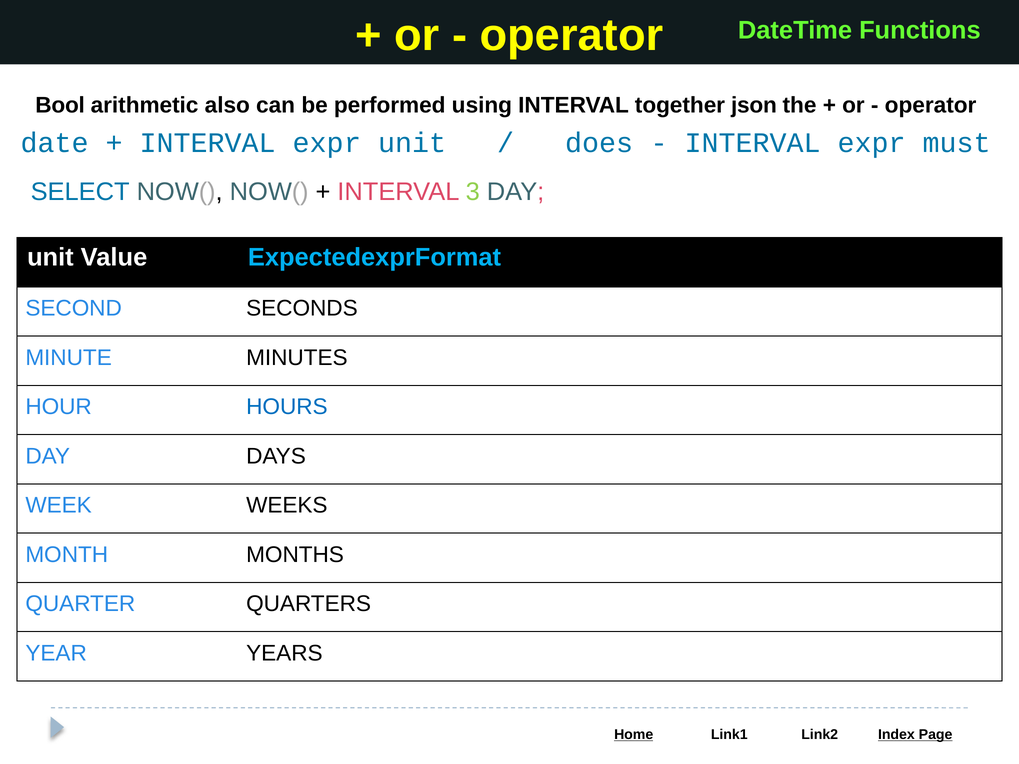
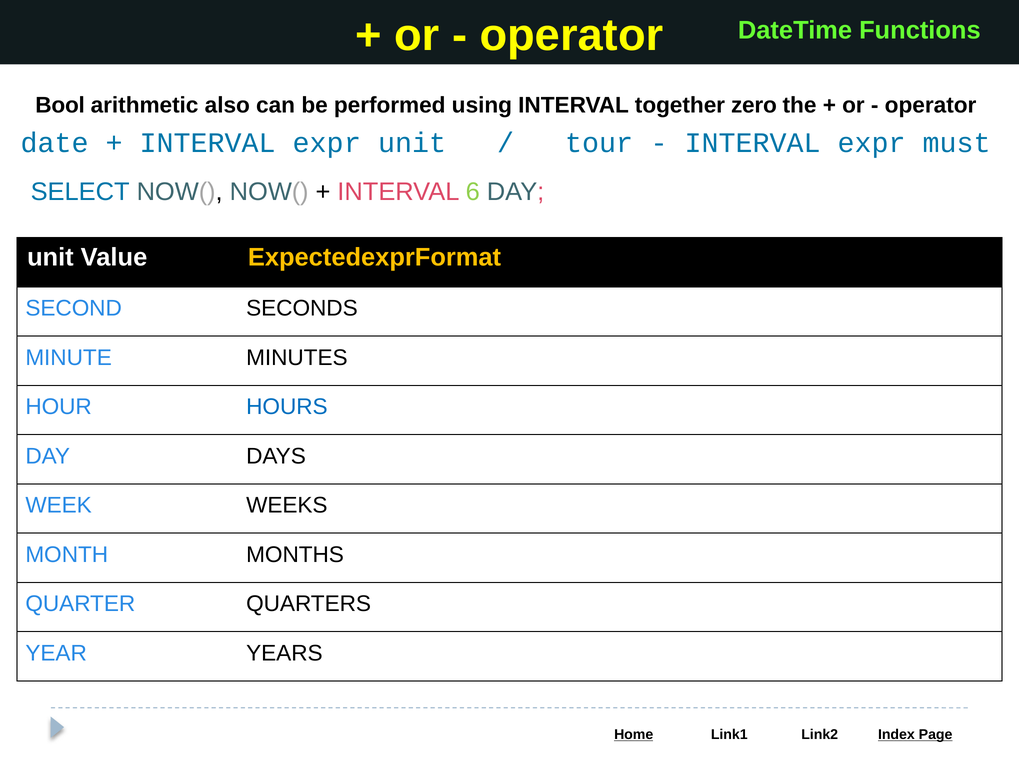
json: json -> zero
does: does -> tour
3: 3 -> 6
ExpectedexprFormat colour: light blue -> yellow
